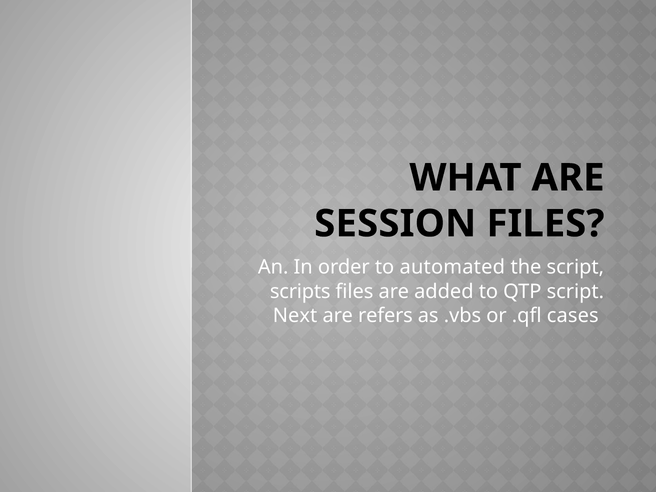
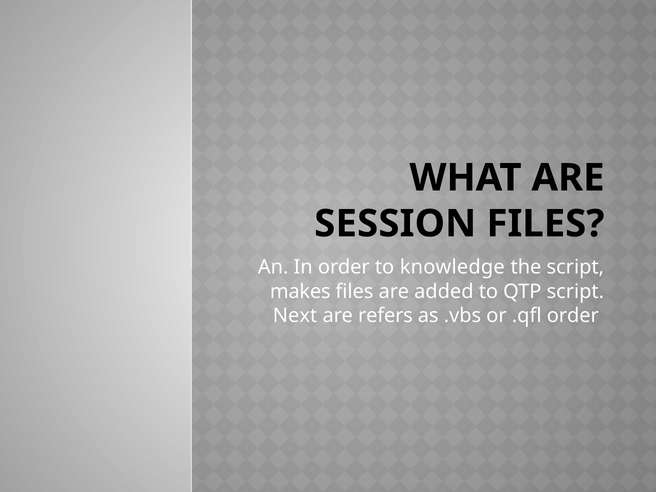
automated: automated -> knowledge
scripts: scripts -> makes
.qfl cases: cases -> order
